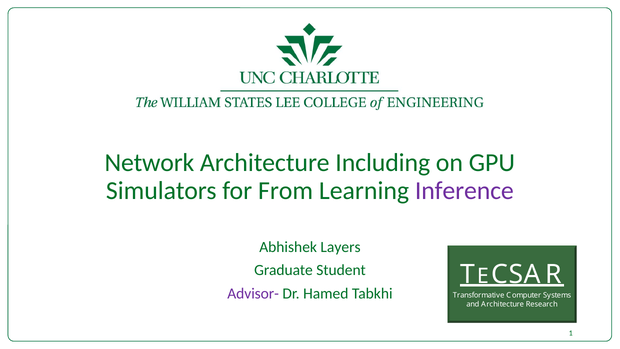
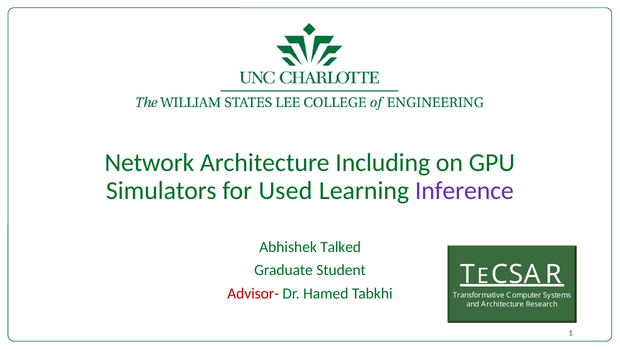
From: From -> Used
Layers: Layers -> Talked
Advisor- colour: purple -> red
